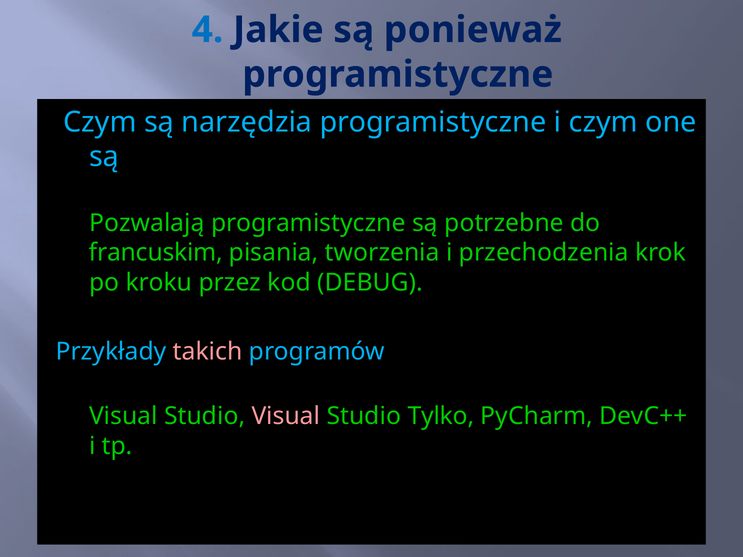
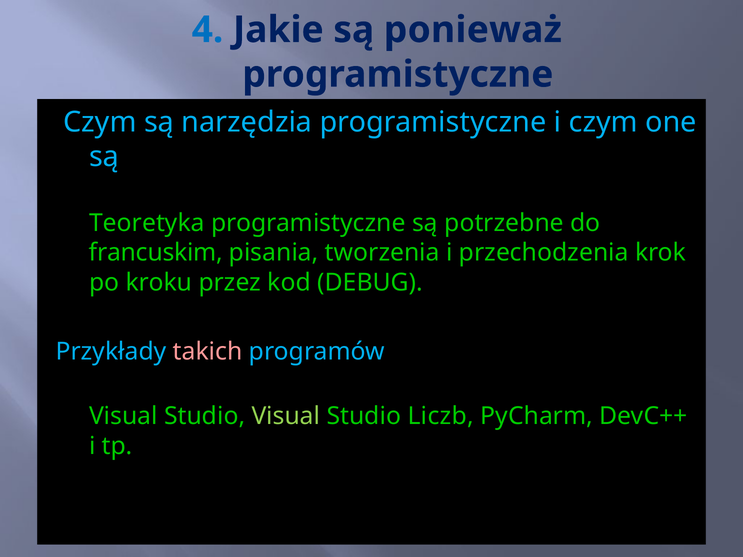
Pozwalają: Pozwalają -> Teoretyka
Visual at (286, 416) colour: pink -> light green
Tylko: Tylko -> Liczb
